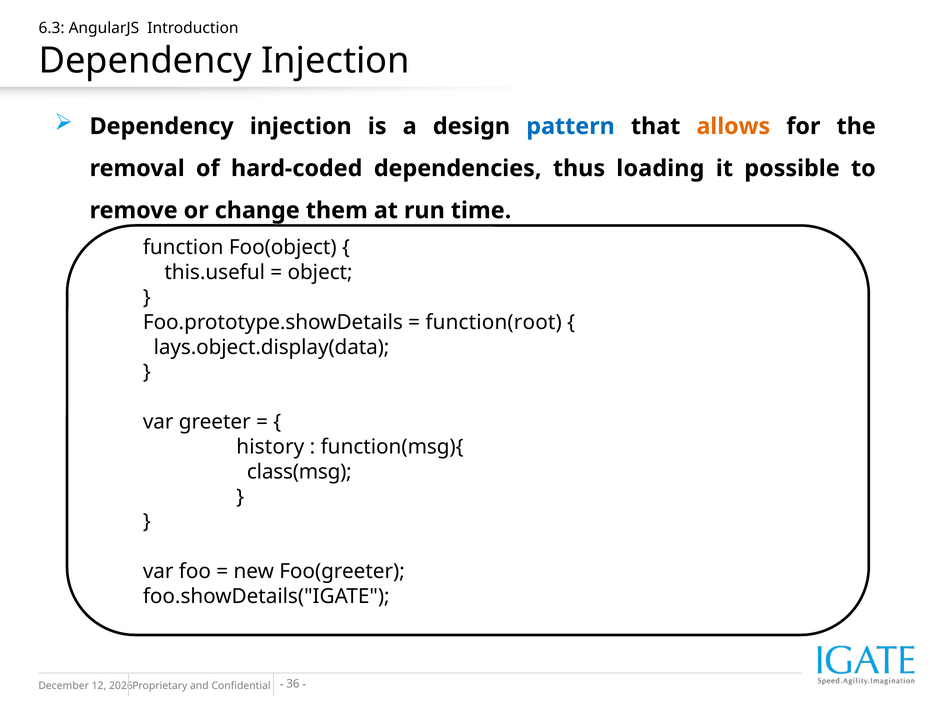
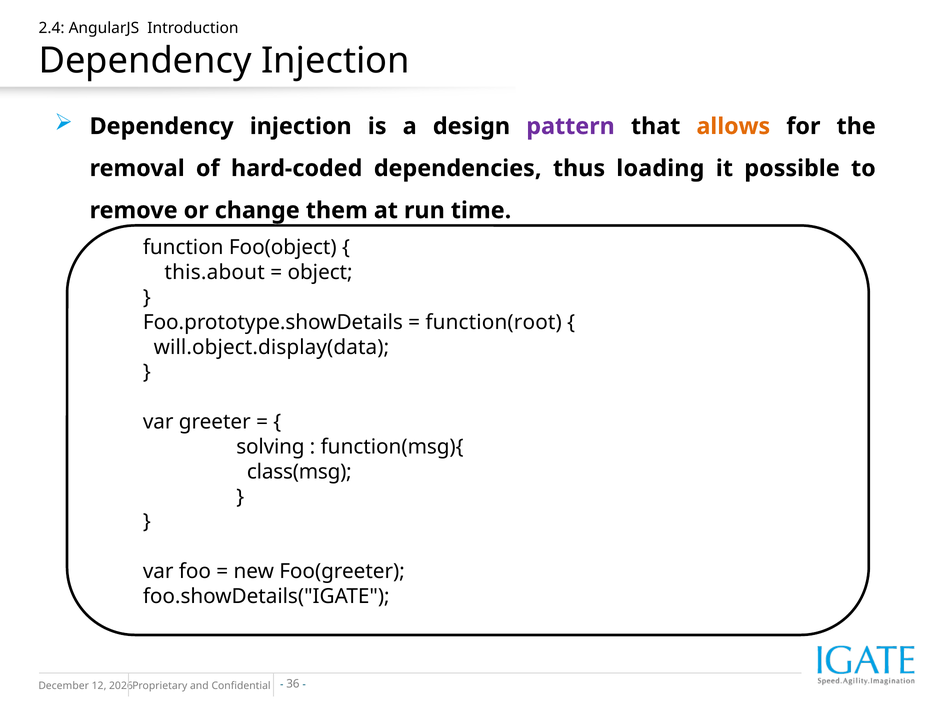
6.3: 6.3 -> 2.4
pattern colour: blue -> purple
this.useful: this.useful -> this.about
lays.object.display(data: lays.object.display(data -> will.object.display(data
history: history -> solving
